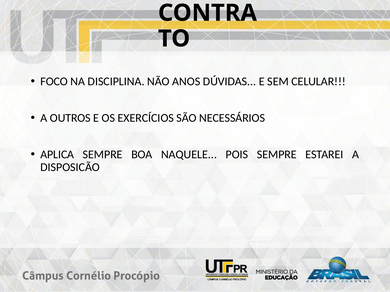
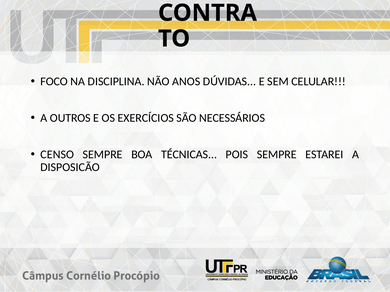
APLICA: APLICA -> CENSO
NAQUELE: NAQUELE -> TÉCNICAS
